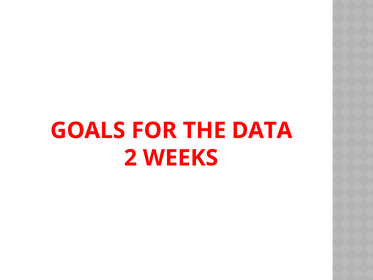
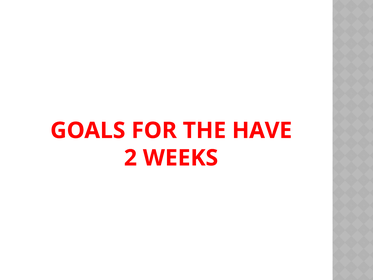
DATA: DATA -> HAVE
